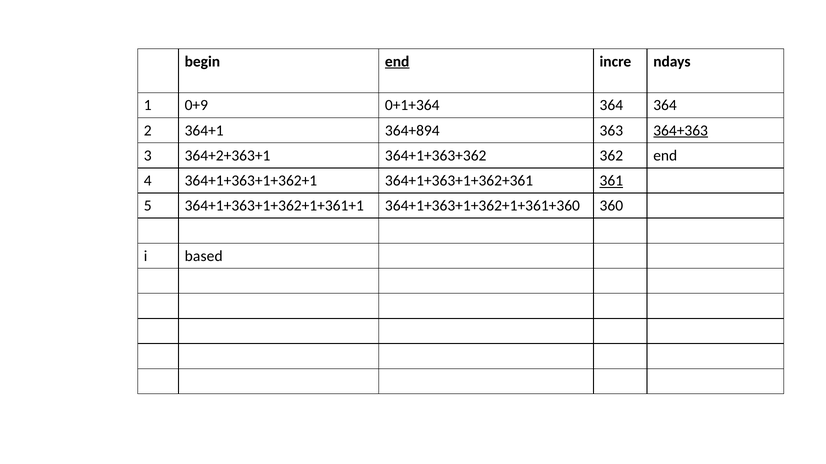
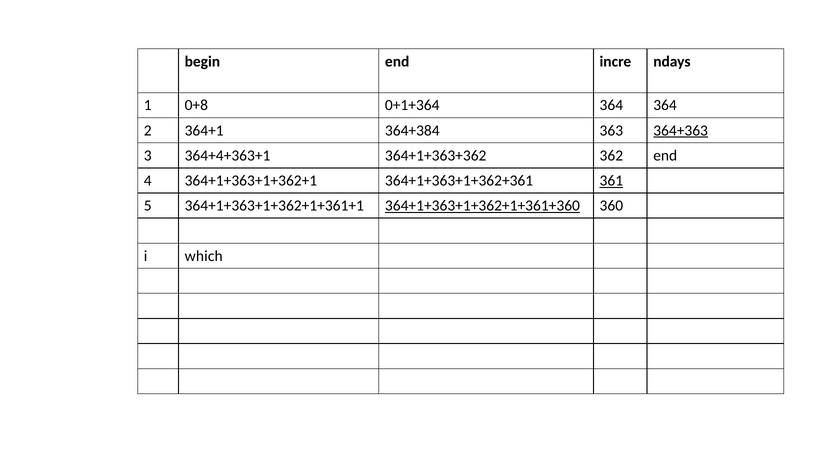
end at (397, 61) underline: present -> none
0+9: 0+9 -> 0+8
364+894: 364+894 -> 364+384
364+2+363+1: 364+2+363+1 -> 364+4+363+1
364+1+363+1+362+1+361+360 underline: none -> present
based: based -> which
